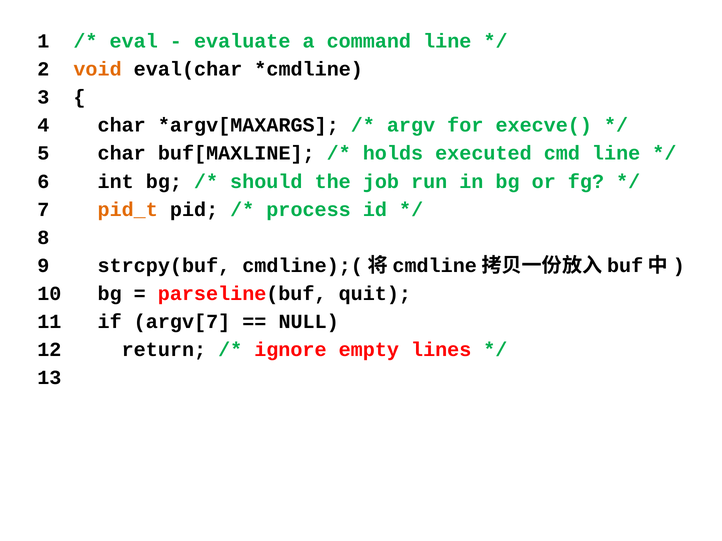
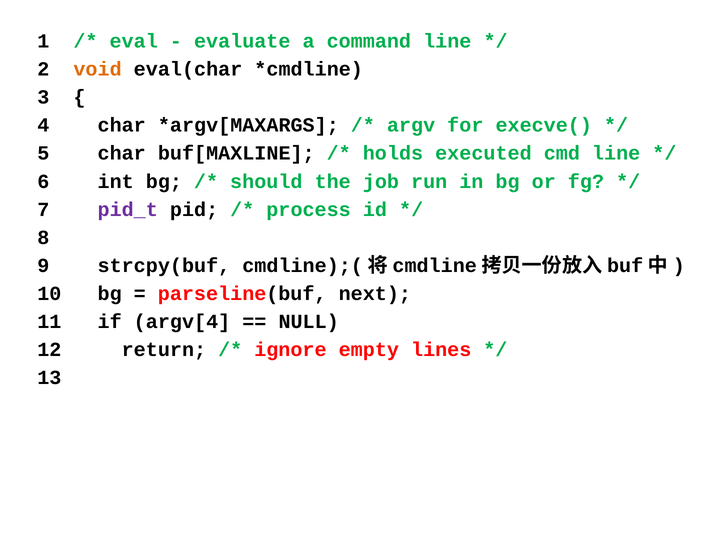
pid_t colour: orange -> purple
quit: quit -> next
argv[7: argv[7 -> argv[4
